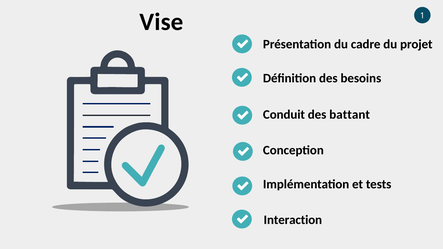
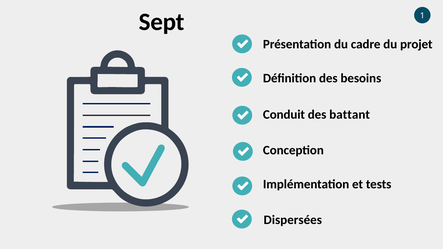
Vise: Vise -> Sept
Interaction: Interaction -> Dispersées
